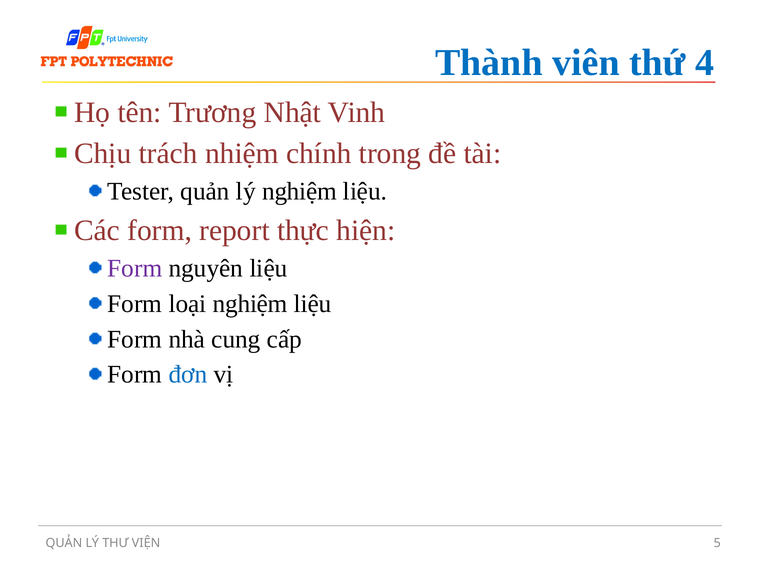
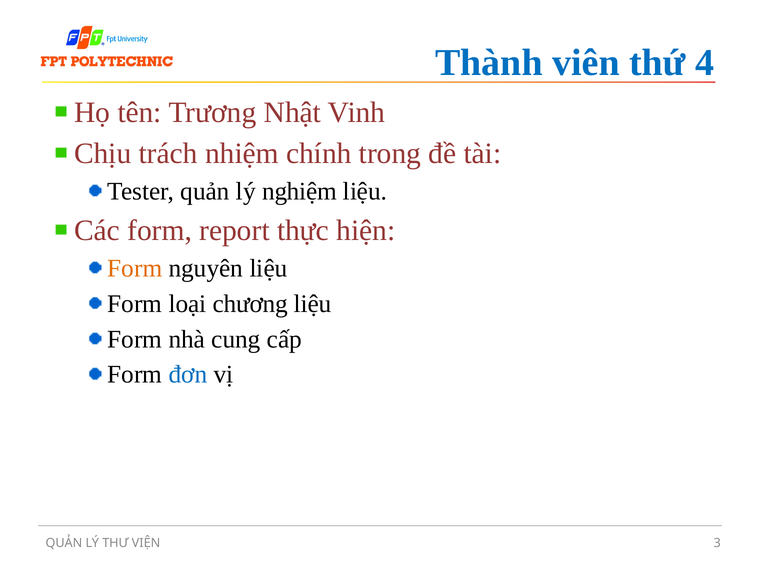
Form at (135, 268) colour: purple -> orange
loại nghiệm: nghiệm -> chương
5: 5 -> 3
